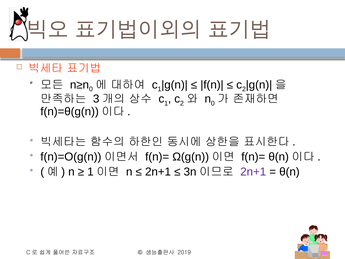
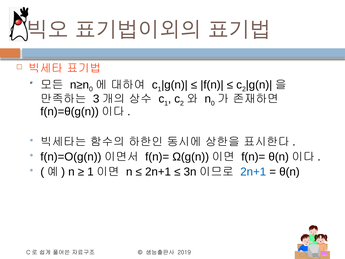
2n+1 at (253, 172) colour: purple -> blue
